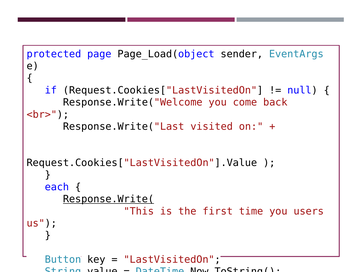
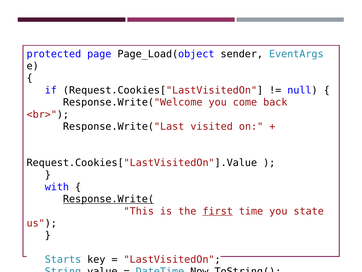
each: each -> with
first underline: none -> present
users: users -> state
Button: Button -> Starts
